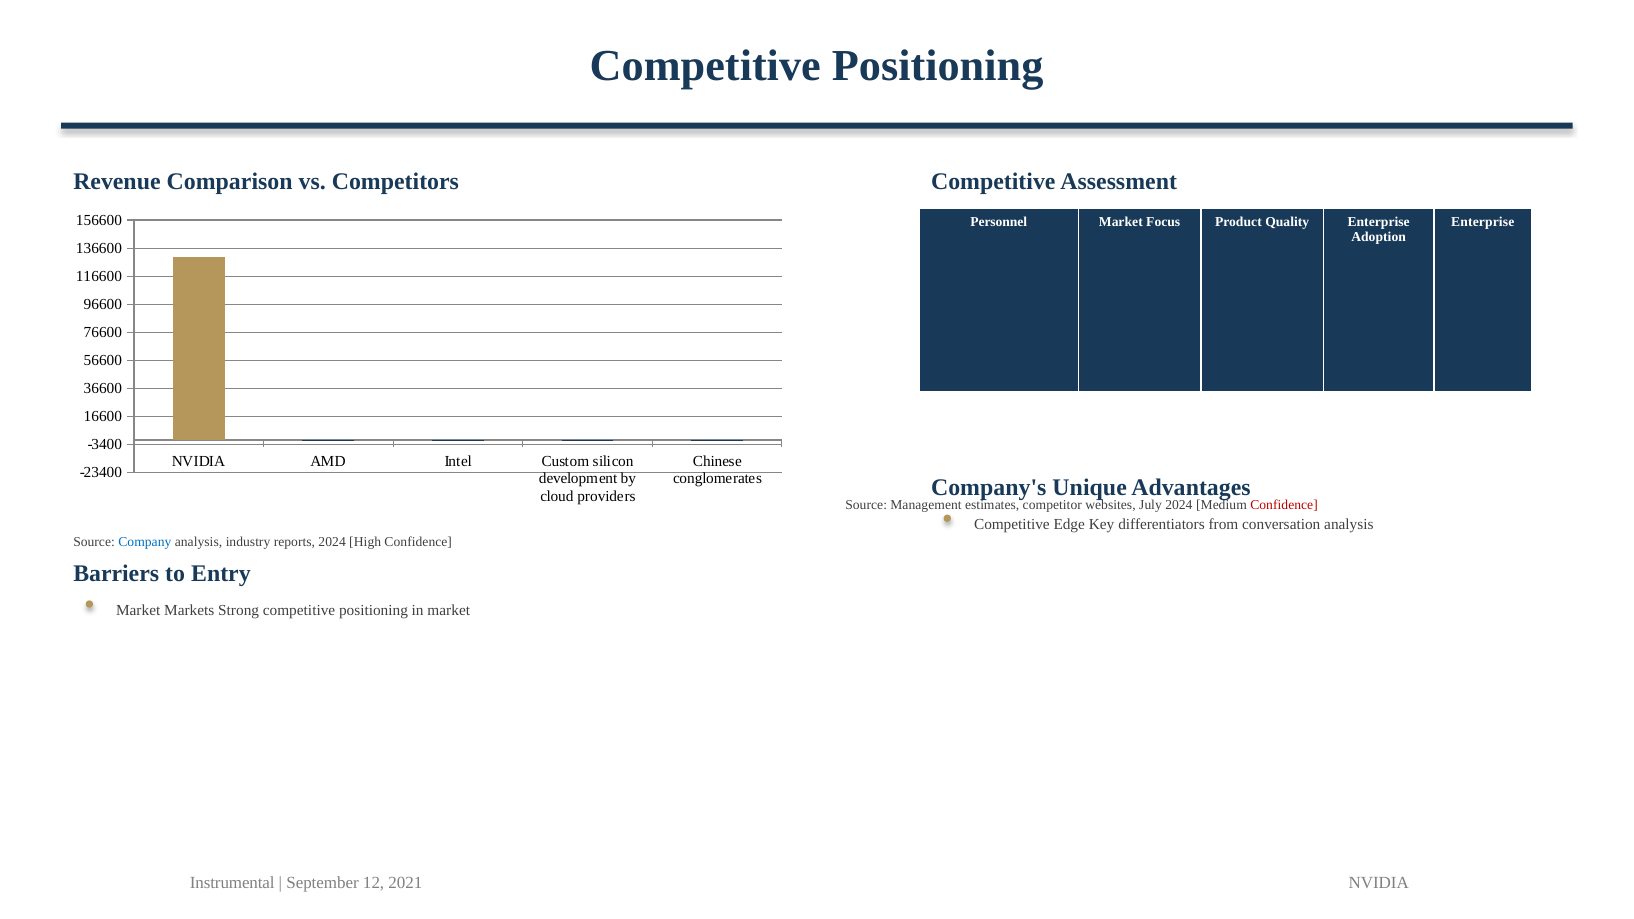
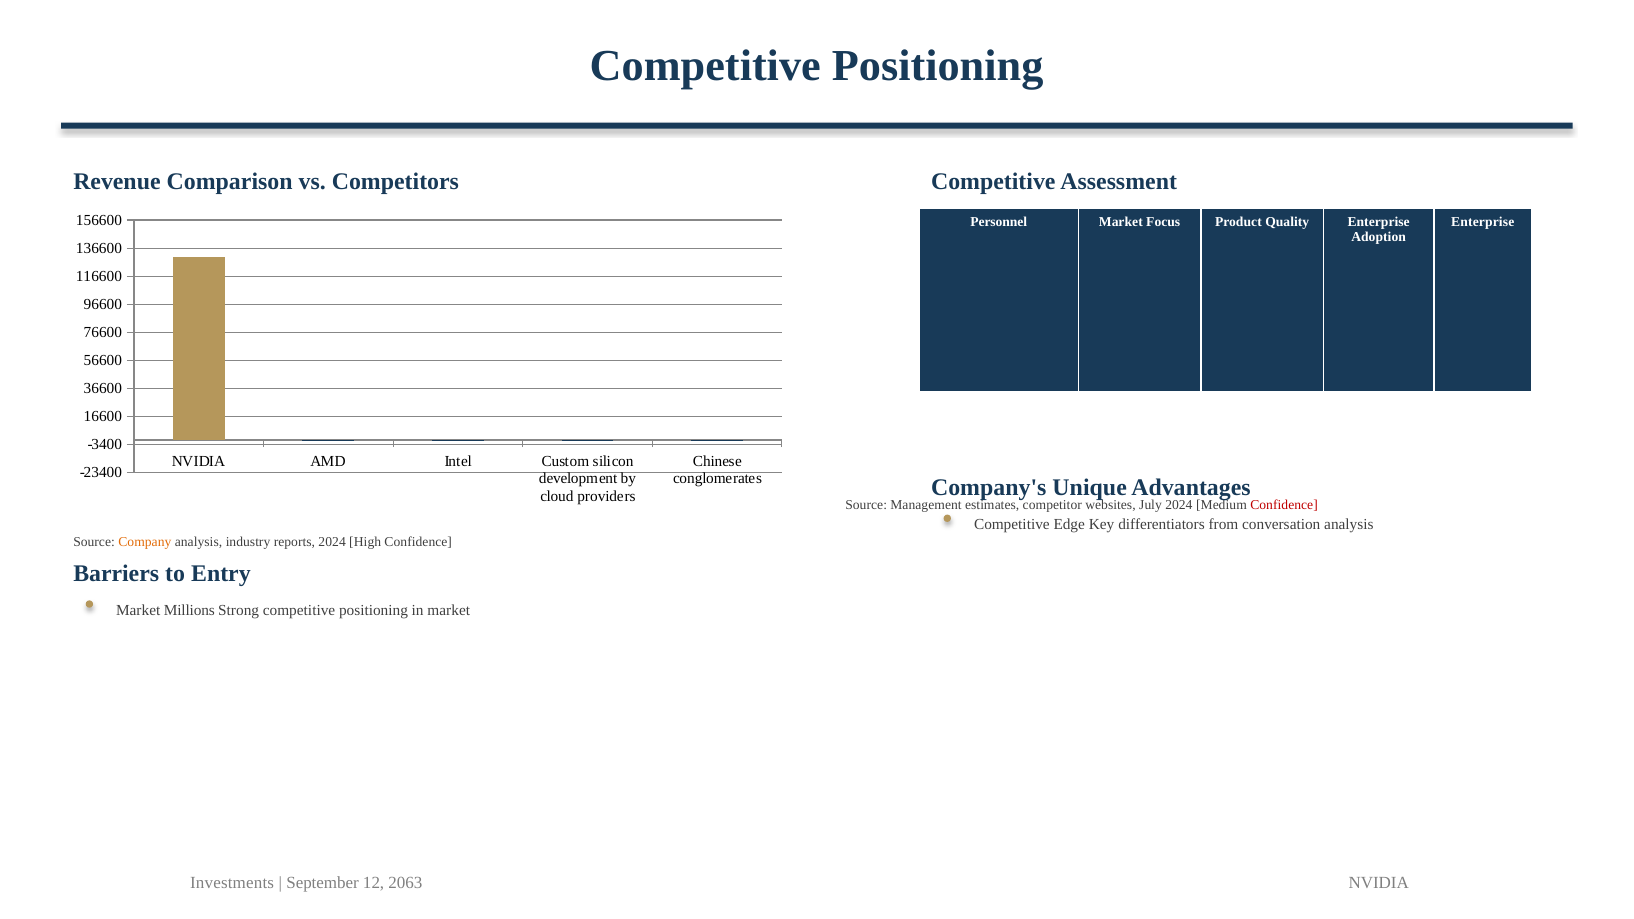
Company colour: blue -> orange
Markets: Markets -> Millions
Instrumental: Instrumental -> Investments
2021: 2021 -> 2063
